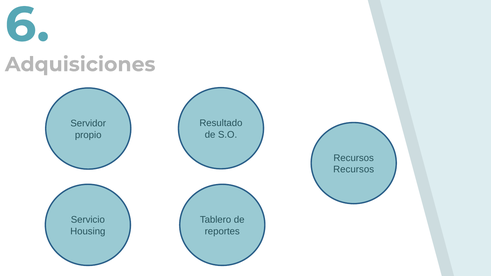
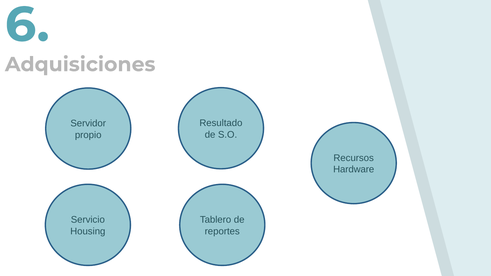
Recursos at (354, 170): Recursos -> Hardware
